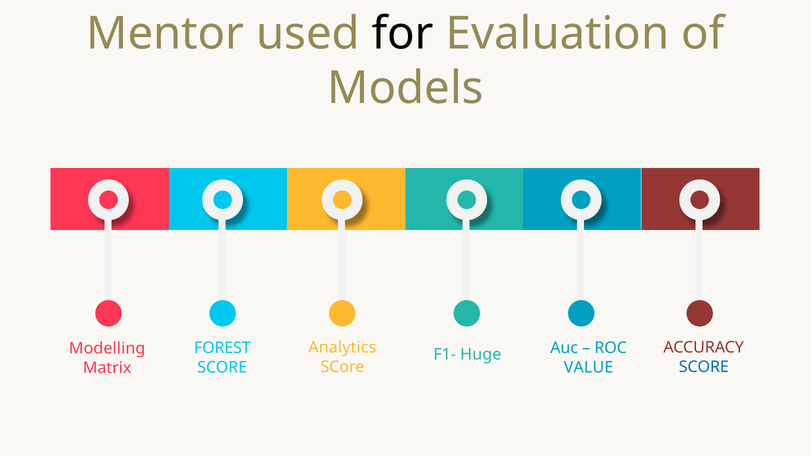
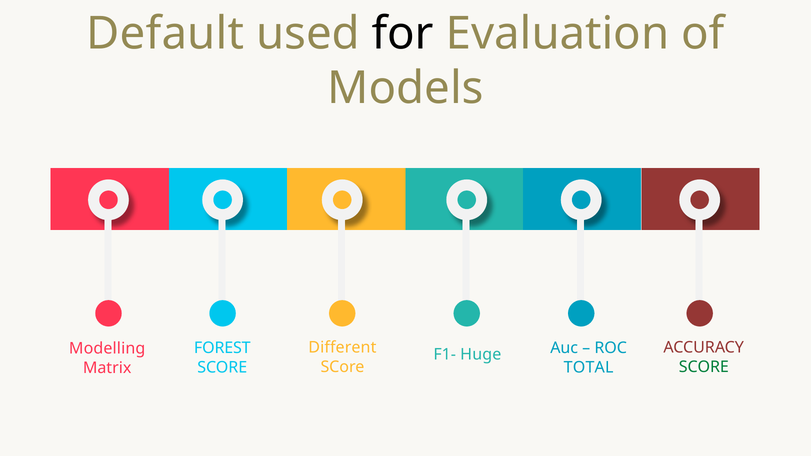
Mentor: Mentor -> Default
Analytics: Analytics -> Different
SCORE at (704, 367) colour: blue -> green
VALUE: VALUE -> TOTAL
